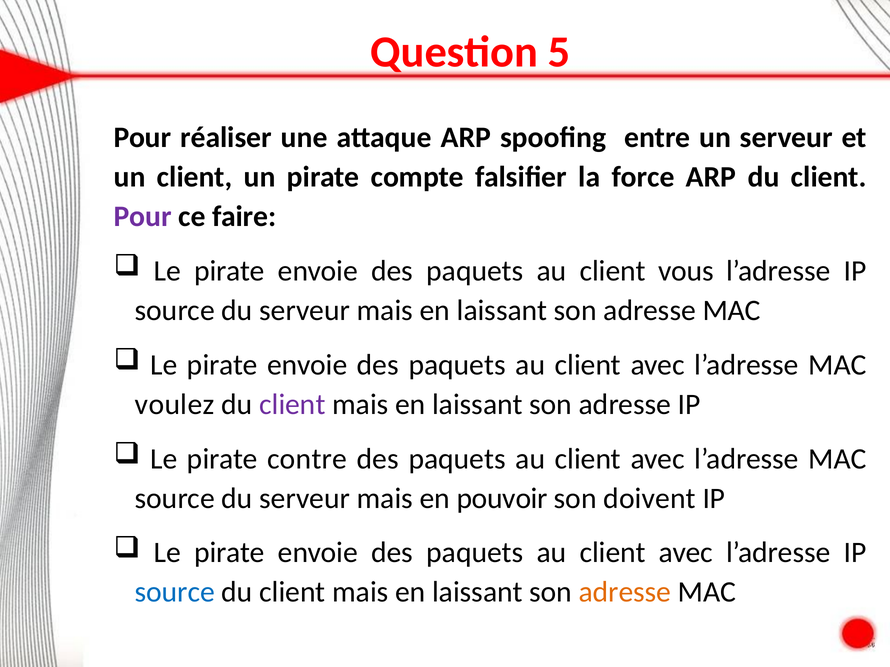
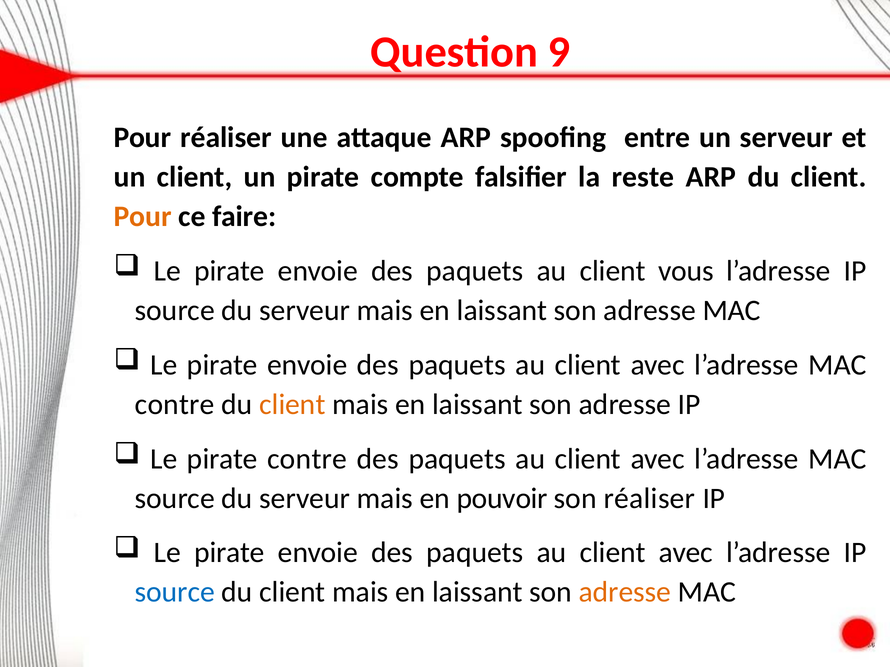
5: 5 -> 9
force: force -> reste
Pour at (143, 217) colour: purple -> orange
voulez at (175, 405): voulez -> contre
client at (292, 405) colour: purple -> orange
son doivent: doivent -> réaliser
